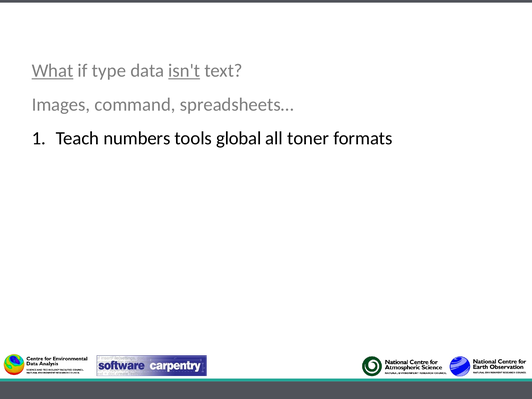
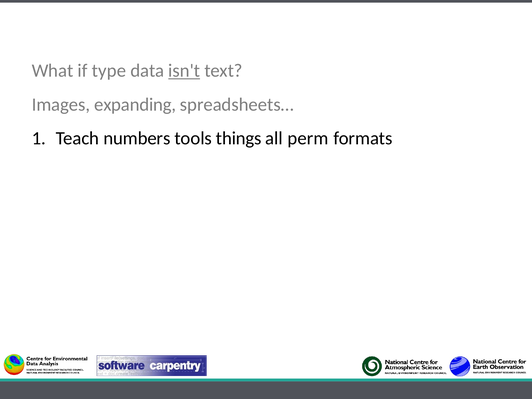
What underline: present -> none
command: command -> expanding
global: global -> things
toner: toner -> perm
